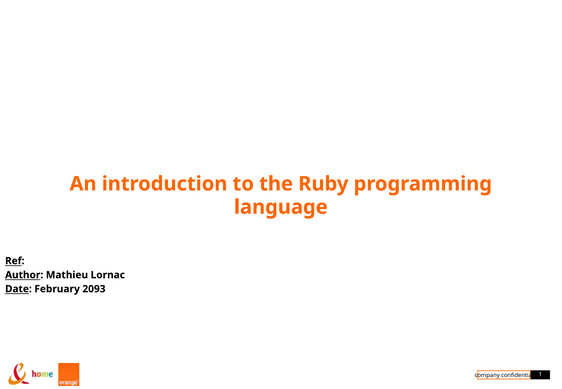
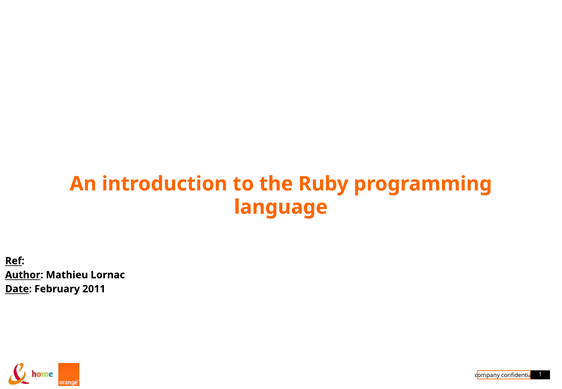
2093: 2093 -> 2011
